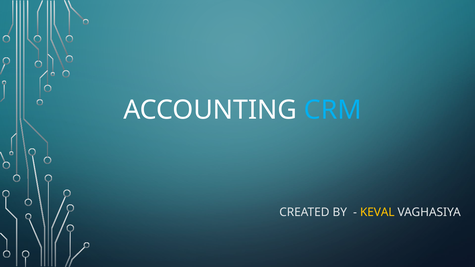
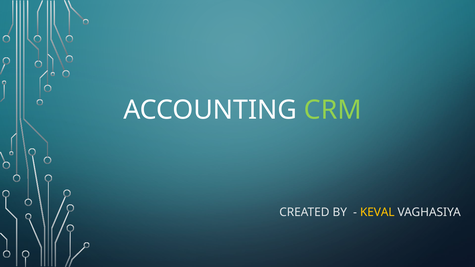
CRM colour: light blue -> light green
